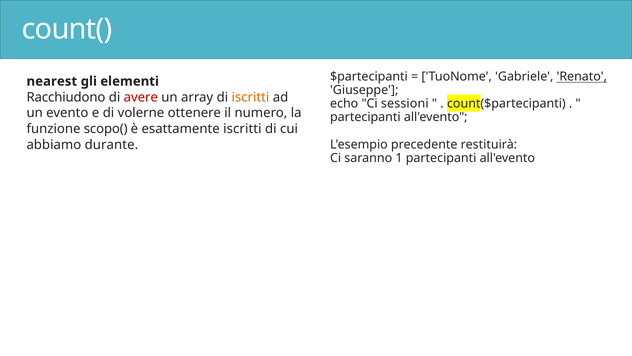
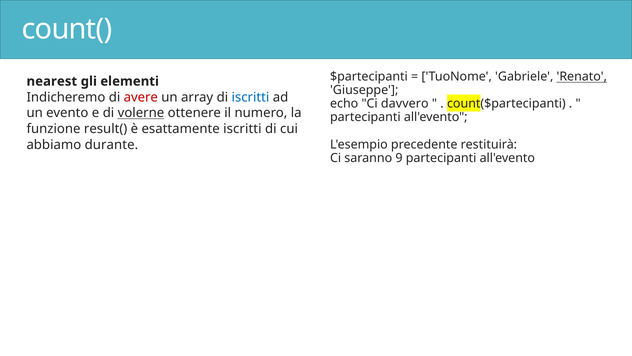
Racchiudono: Racchiudono -> Indicheremo
iscritti at (250, 97) colour: orange -> blue
sessioni: sessioni -> davvero
volerne underline: none -> present
scopo(: scopo( -> result(
1: 1 -> 9
